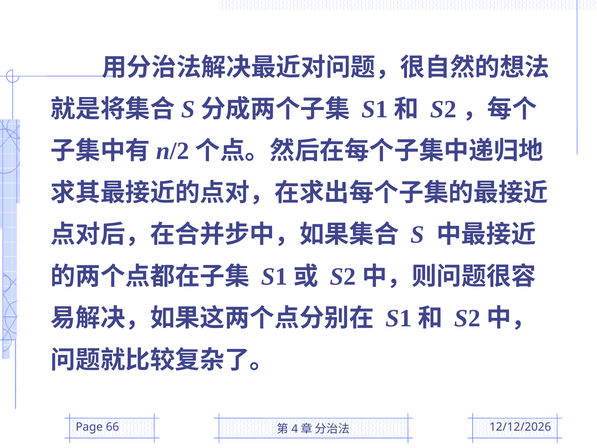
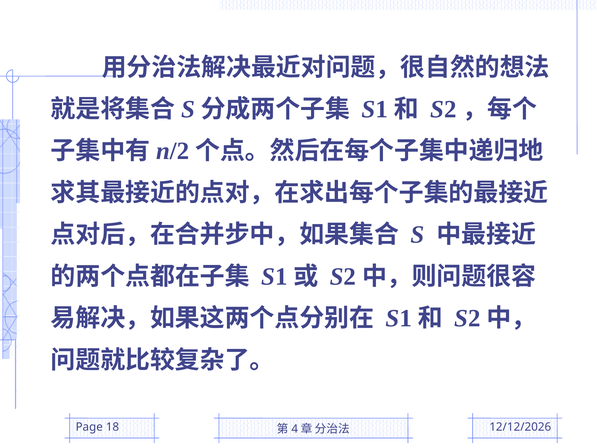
66: 66 -> 18
